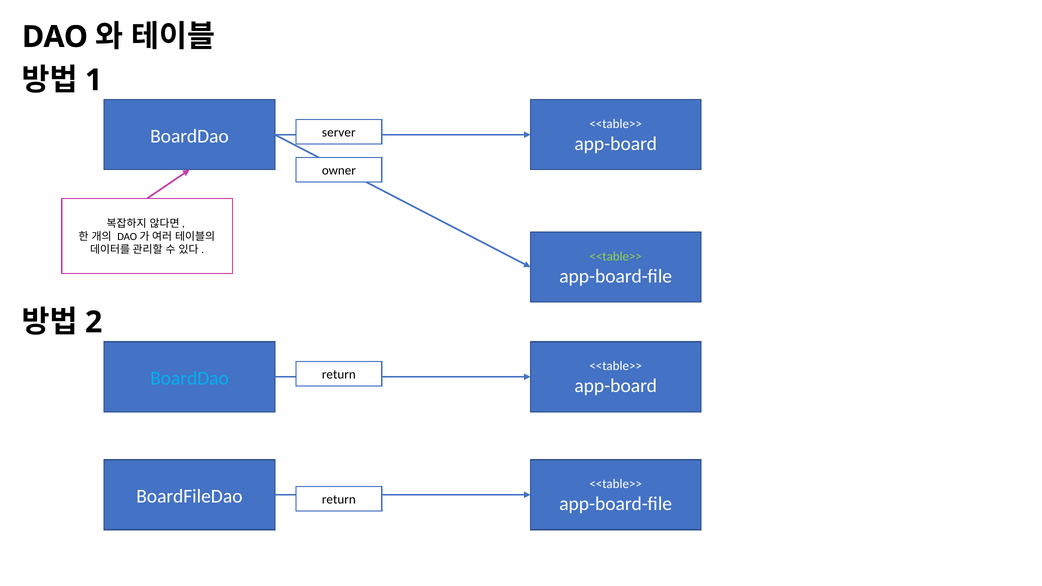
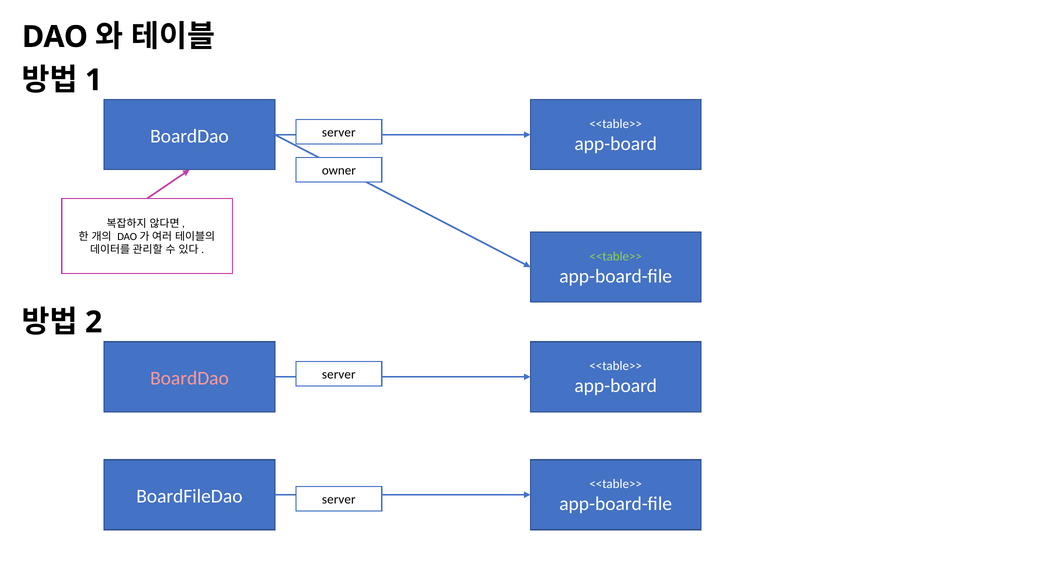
return at (339, 375): return -> server
BoardDao at (190, 378) colour: light blue -> pink
return at (339, 500): return -> server
